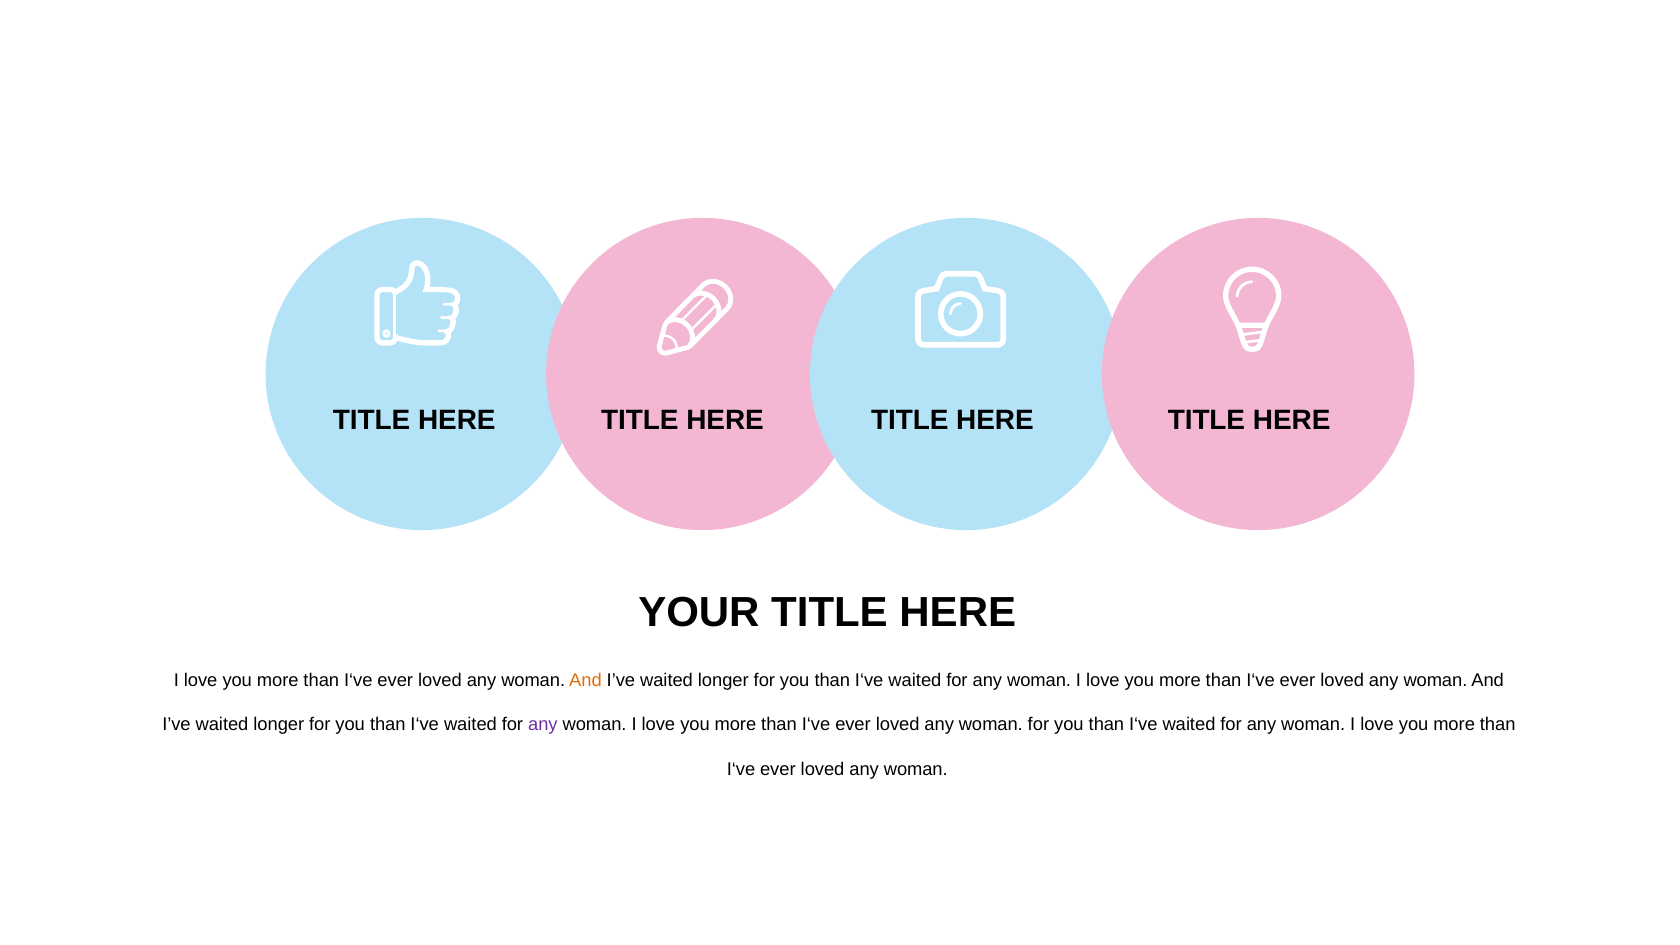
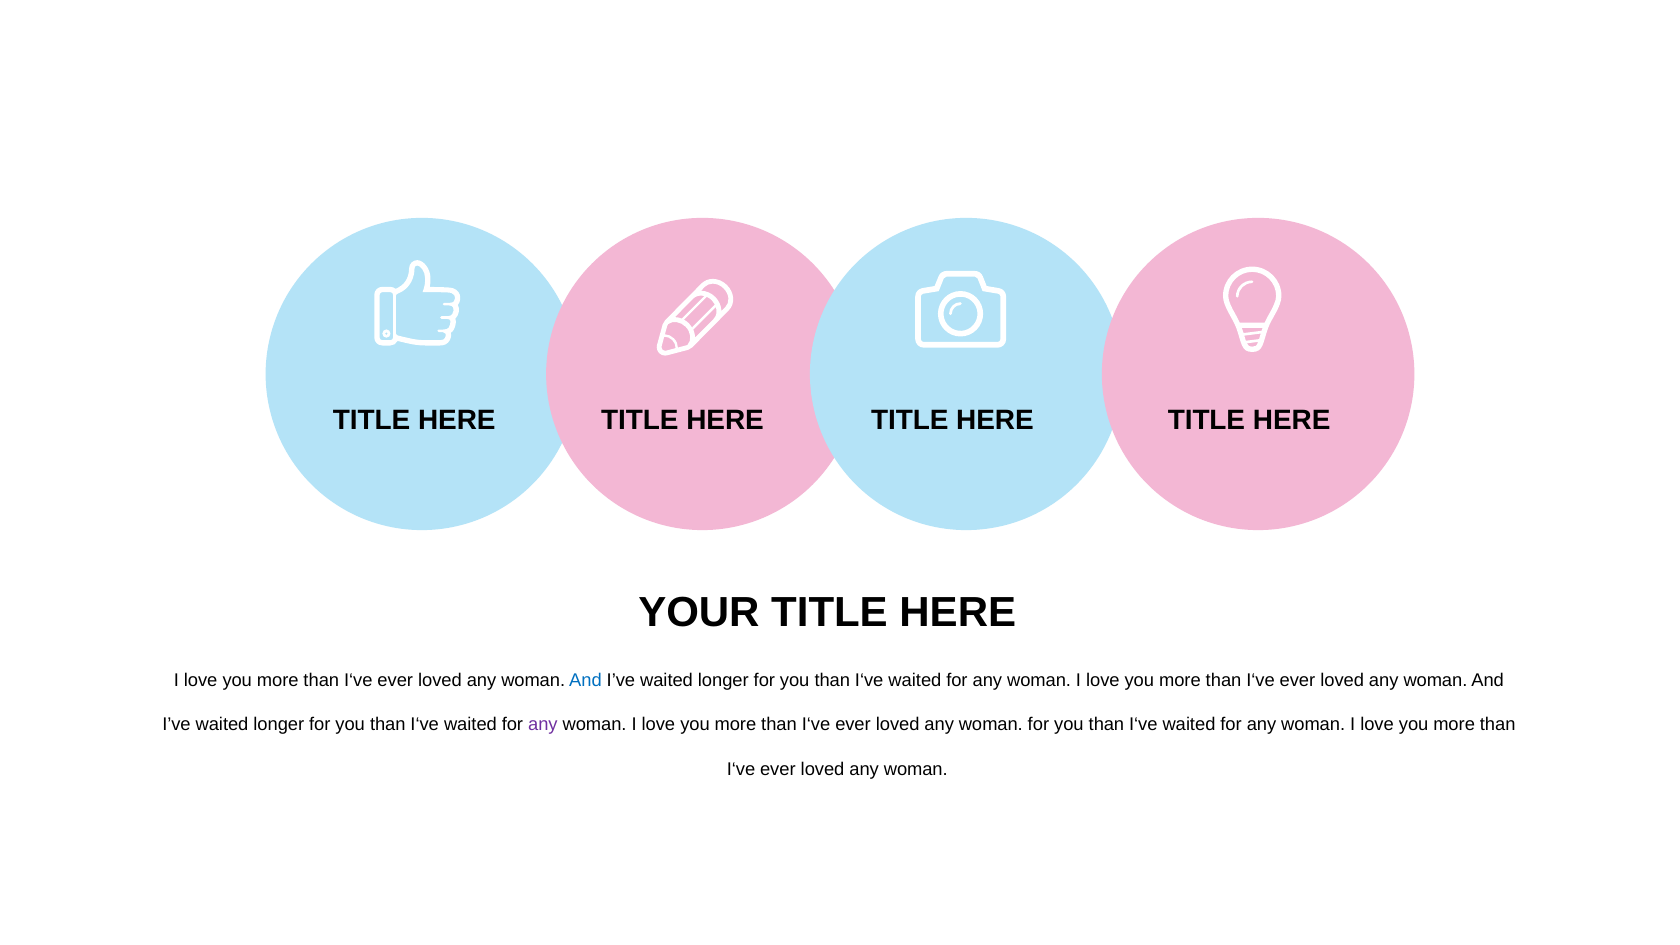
And at (585, 681) colour: orange -> blue
